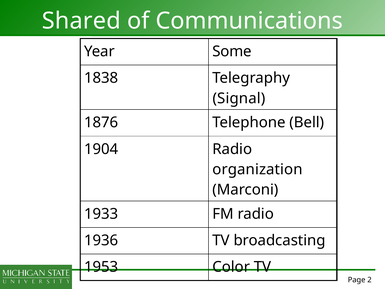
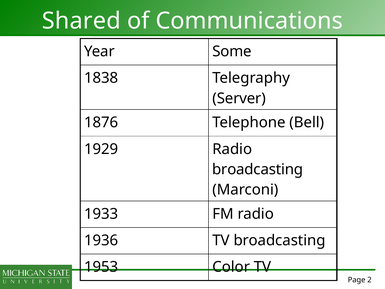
Signal: Signal -> Server
1904: 1904 -> 1929
organization at (258, 169): organization -> broadcasting
